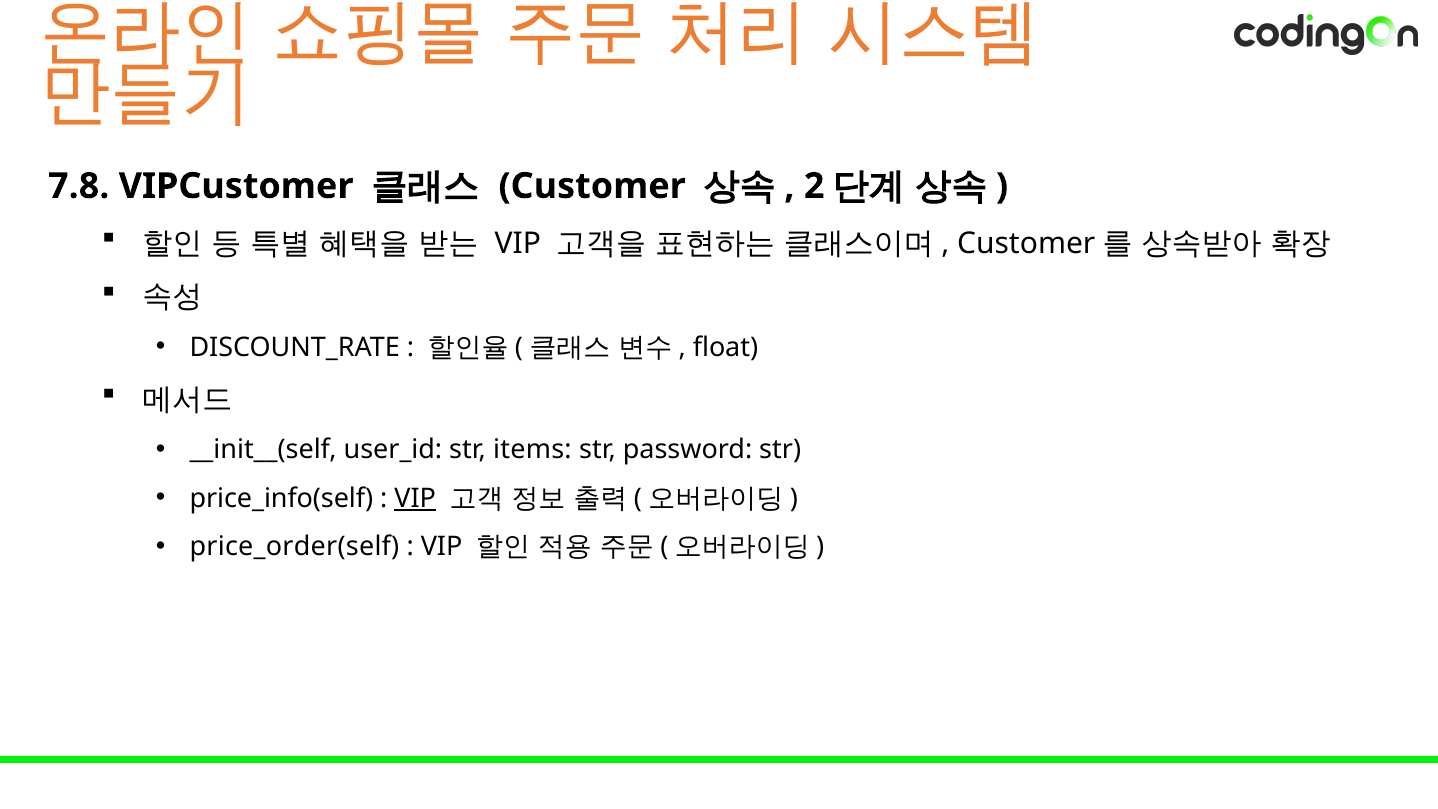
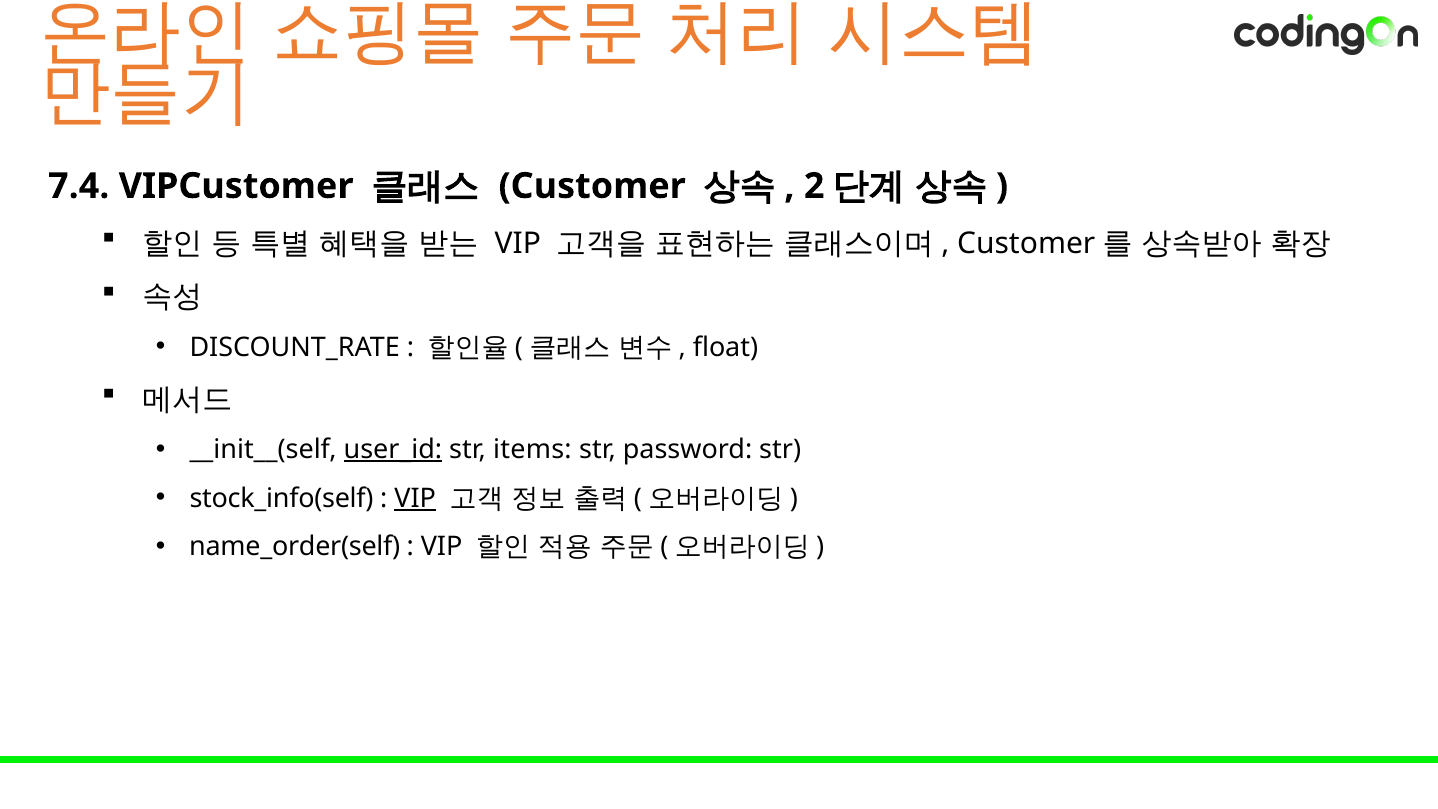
7.8: 7.8 -> 7.4
user_id underline: none -> present
price_info(self: price_info(self -> stock_info(self
price_order(self: price_order(self -> name_order(self
